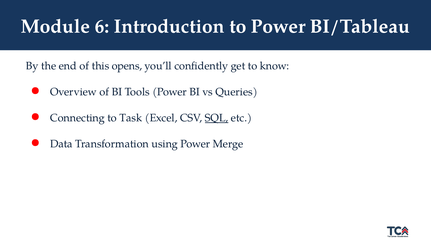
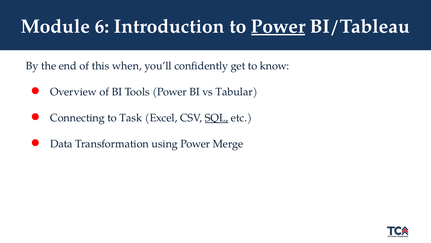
Power at (278, 26) underline: none -> present
opens: opens -> when
Queries: Queries -> Tabular
